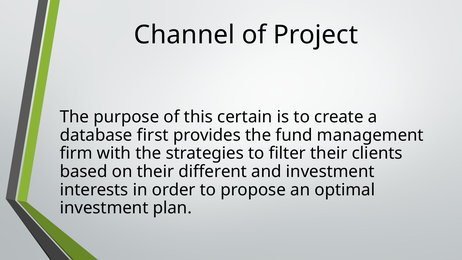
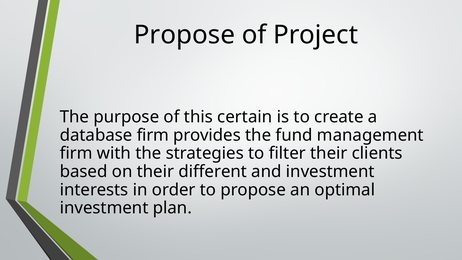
Channel at (184, 35): Channel -> Propose
database first: first -> firm
